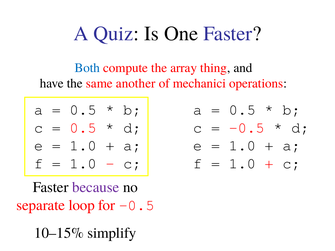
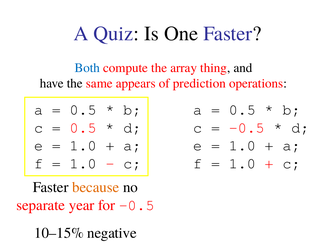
another: another -> appears
mechanici: mechanici -> prediction
because colour: purple -> orange
loop: loop -> year
simplify: simplify -> negative
